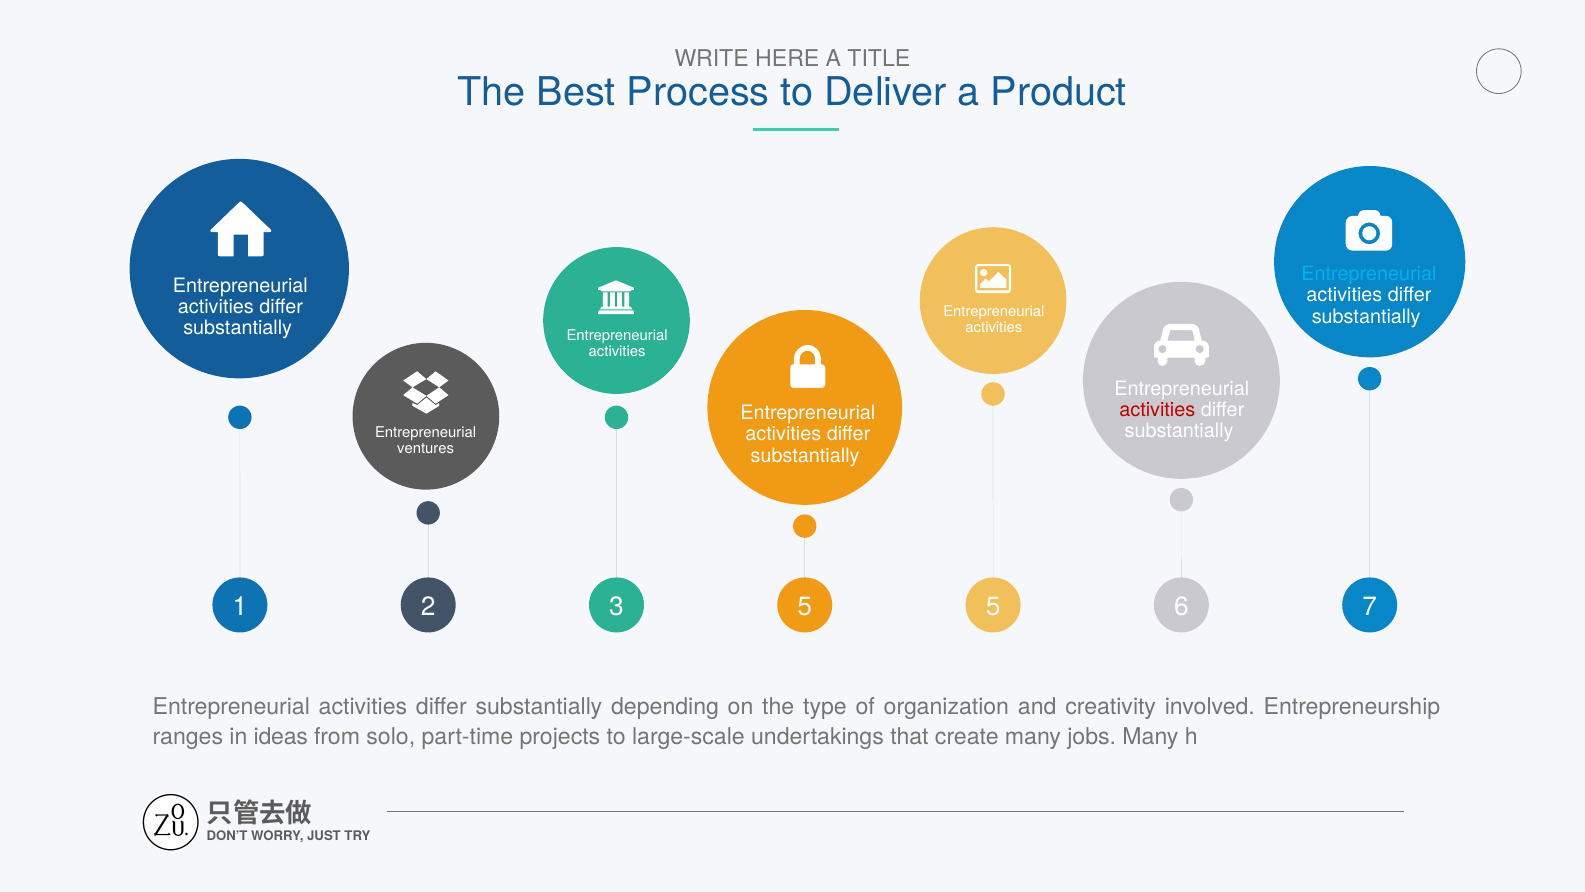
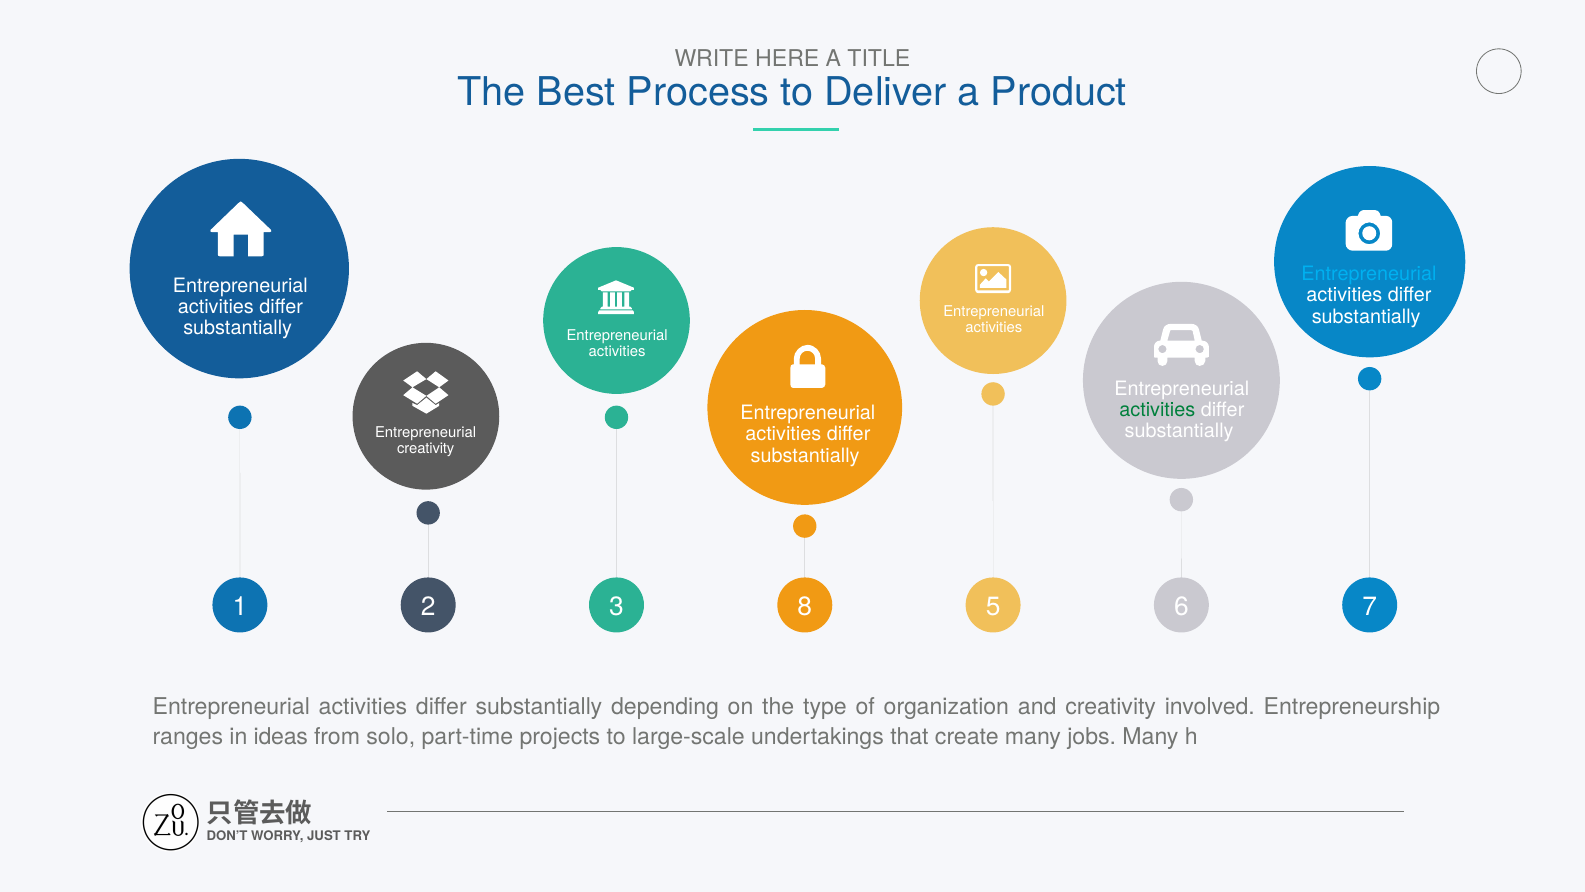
activities at (1157, 410) colour: red -> green
ventures at (426, 448): ventures -> creativity
1 5: 5 -> 8
